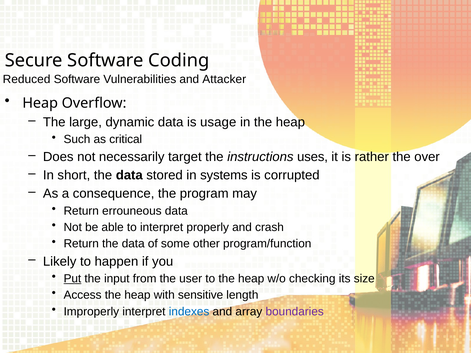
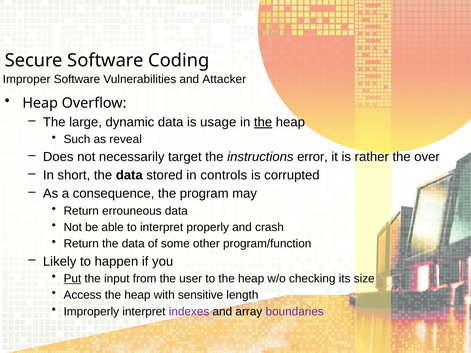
Reduced: Reduced -> Improper
the at (263, 122) underline: none -> present
critical: critical -> reveal
uses: uses -> error
systems: systems -> controls
indexes colour: blue -> purple
